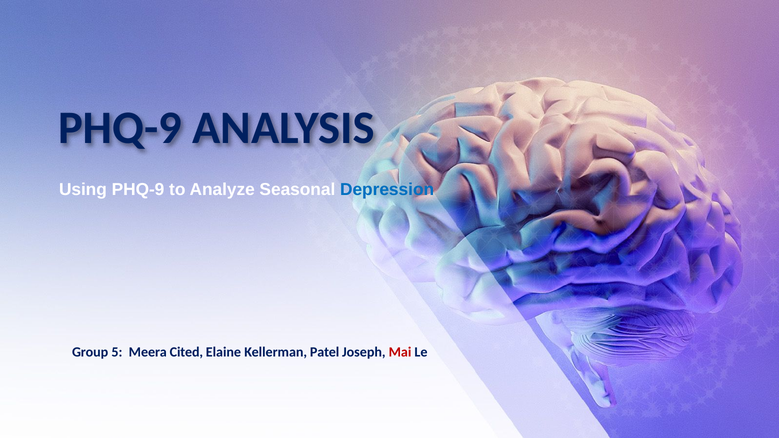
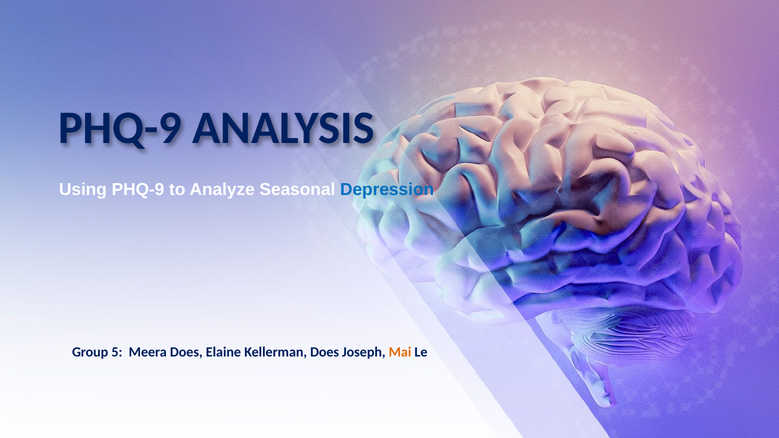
Meera Cited: Cited -> Does
Kellerman Patel: Patel -> Does
Mai colour: red -> orange
